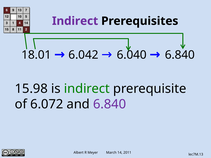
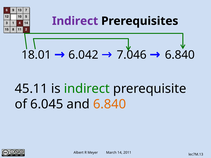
6.040: 6.040 -> 7.046
15.98: 15.98 -> 45.11
6.072: 6.072 -> 6.045
6.840 at (110, 104) colour: purple -> orange
